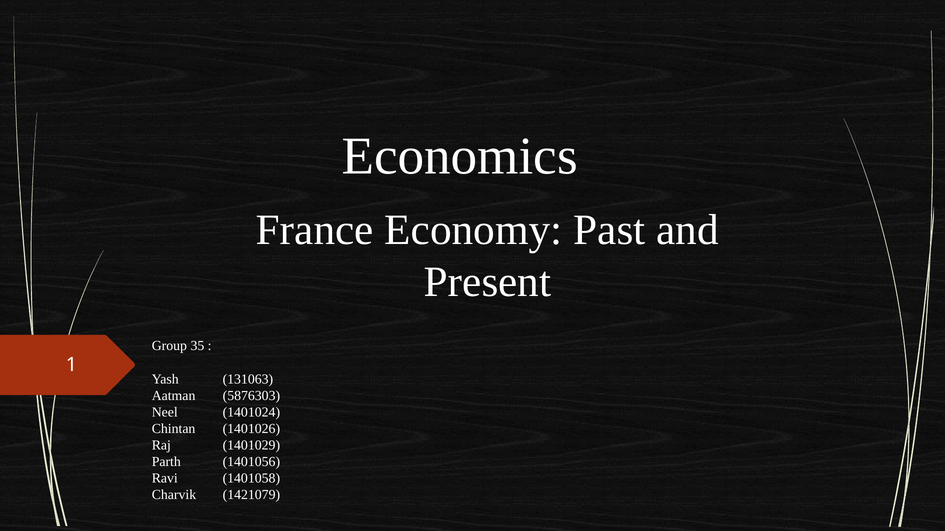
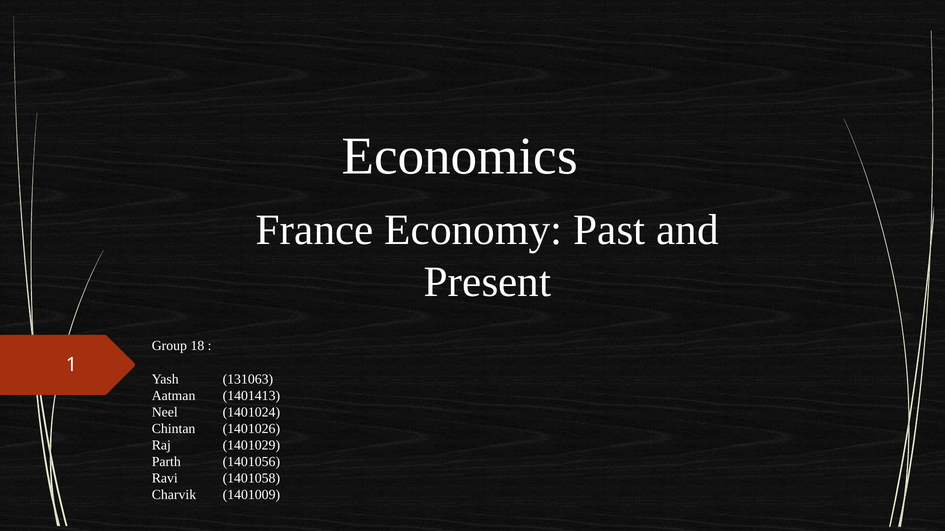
35: 35 -> 18
5876303: 5876303 -> 1401413
1421079: 1421079 -> 1401009
